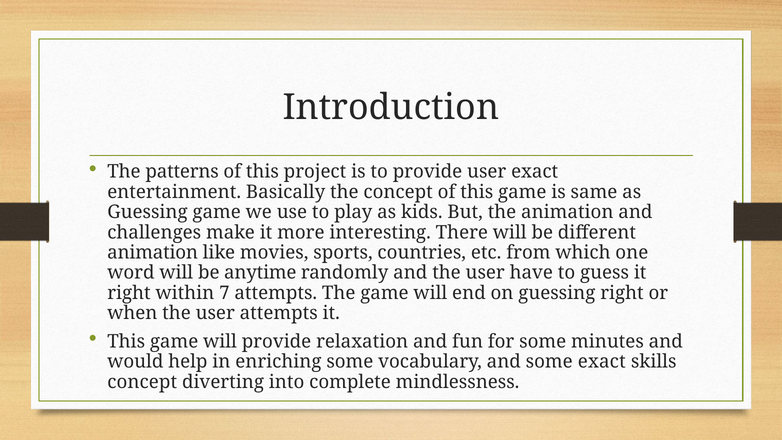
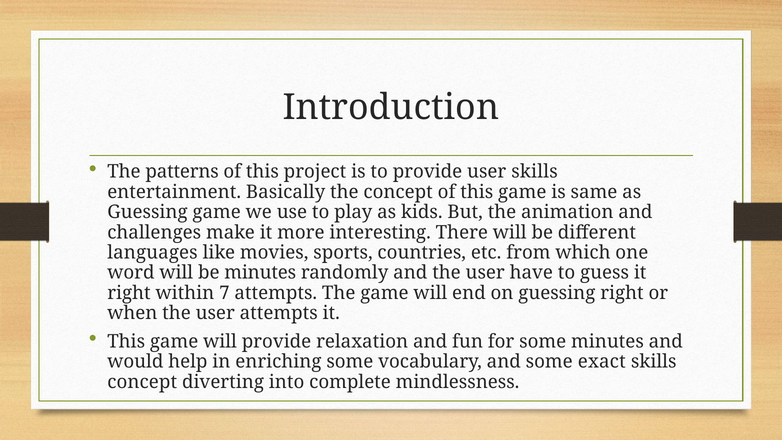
user exact: exact -> skills
animation at (153, 253): animation -> languages
be anytime: anytime -> minutes
